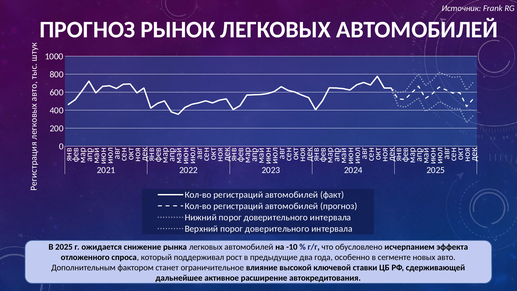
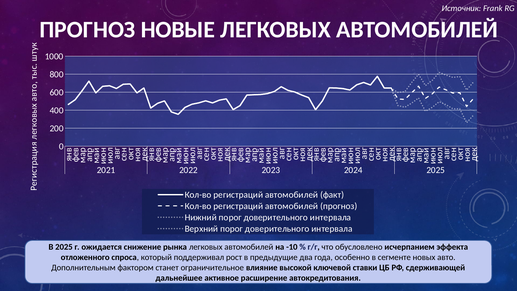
РЫНОК: РЫНОК -> НОВЫЕ
